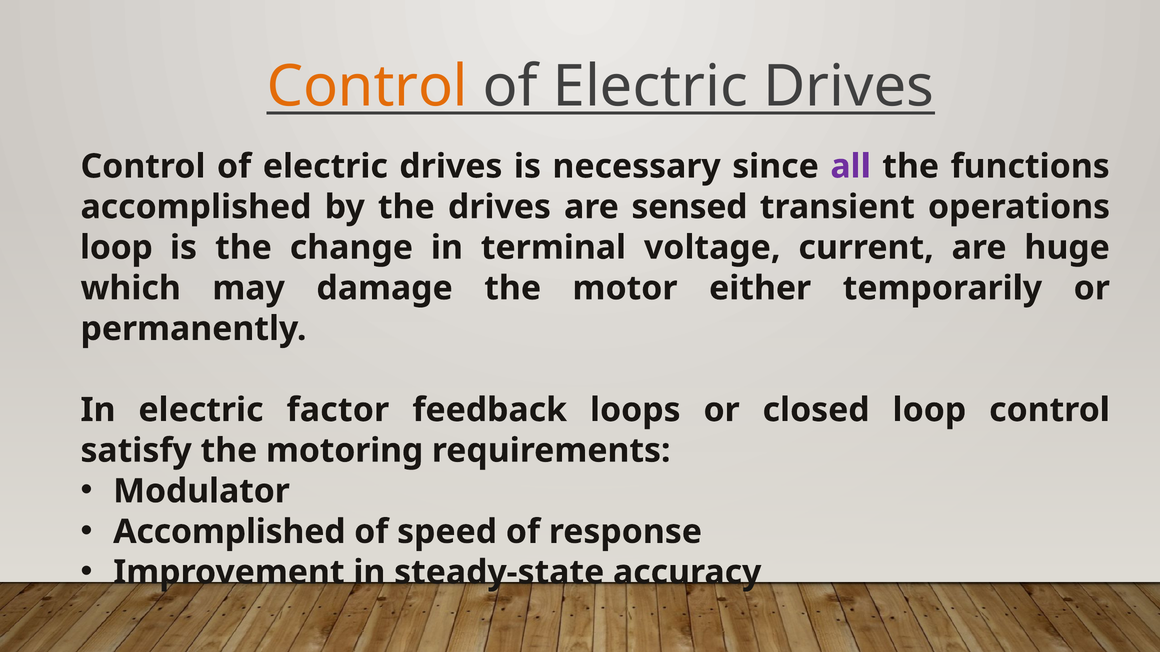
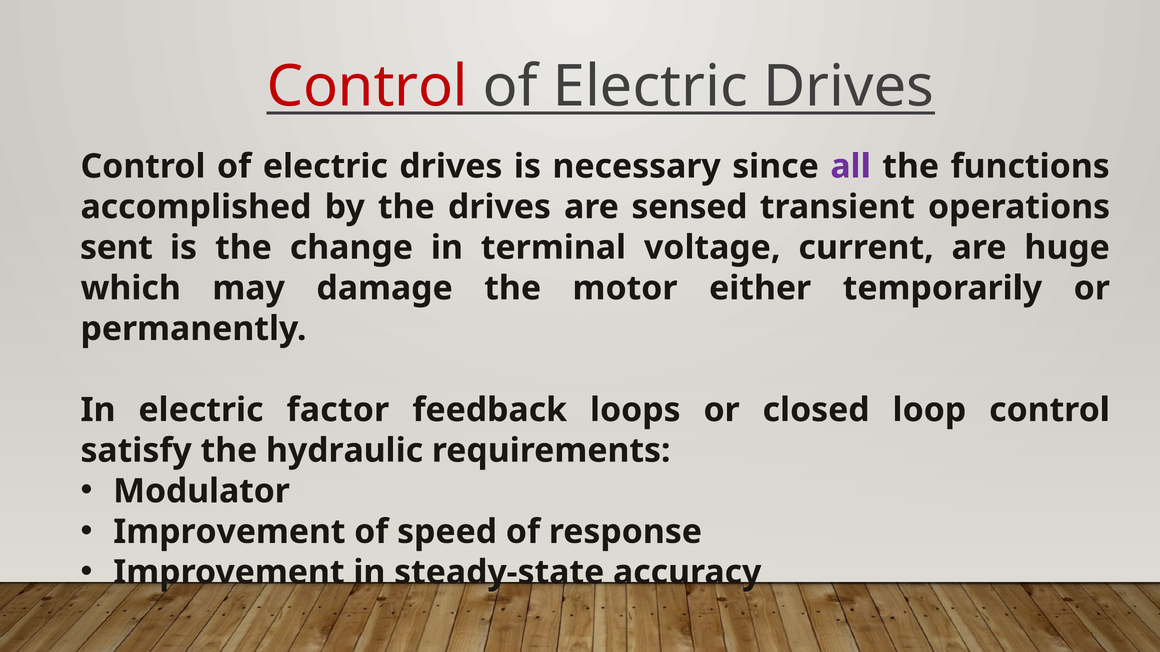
Control at (367, 87) colour: orange -> red
loop at (116, 248): loop -> sent
motoring: motoring -> hydraulic
Accomplished at (229, 532): Accomplished -> Improvement
